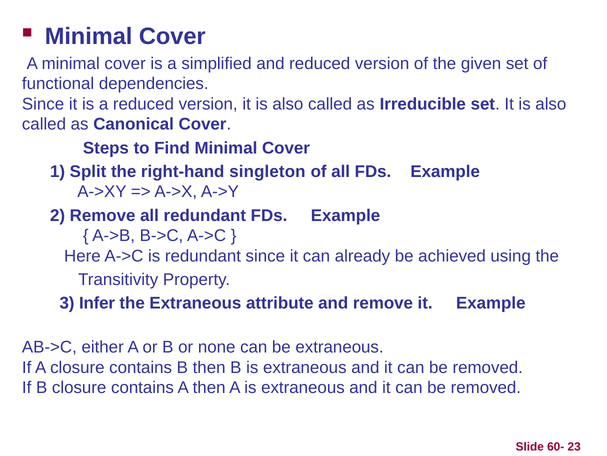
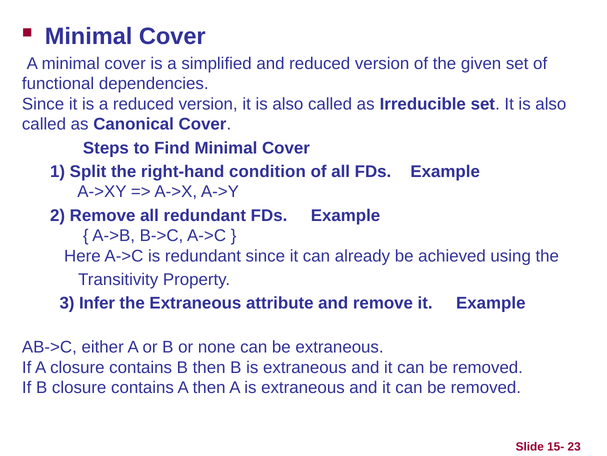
singleton: singleton -> condition
60-: 60- -> 15-
